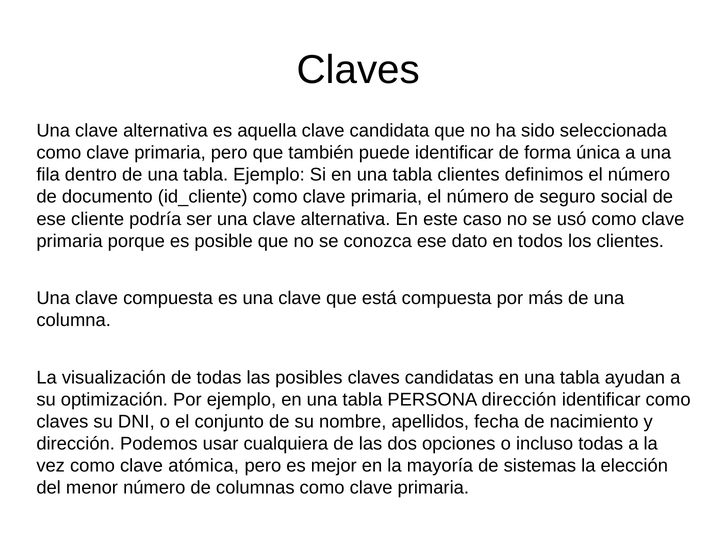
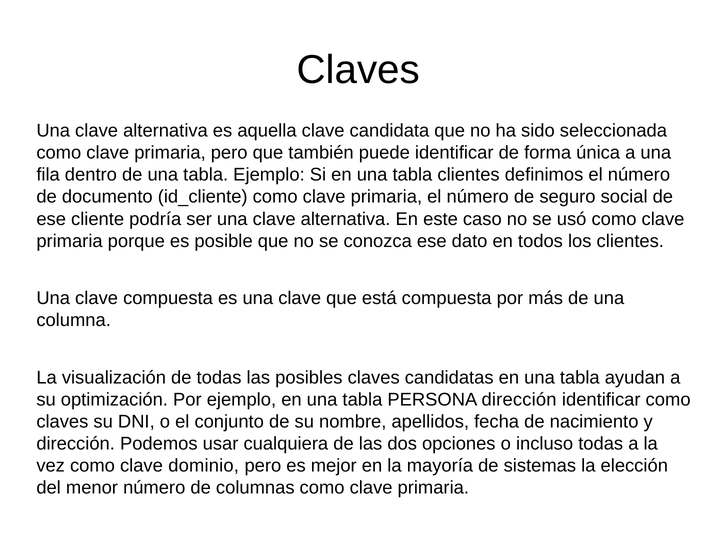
atómica: atómica -> dominio
